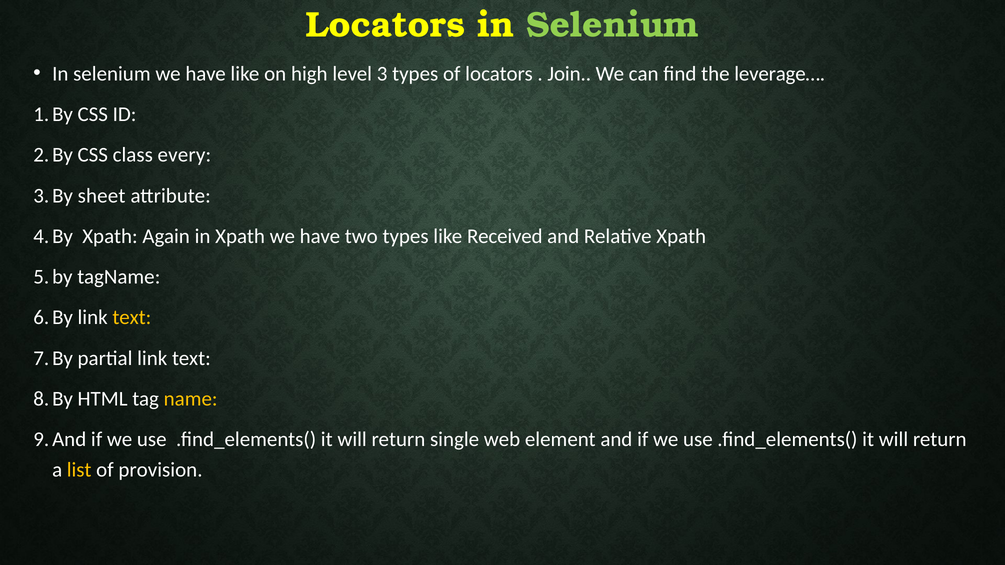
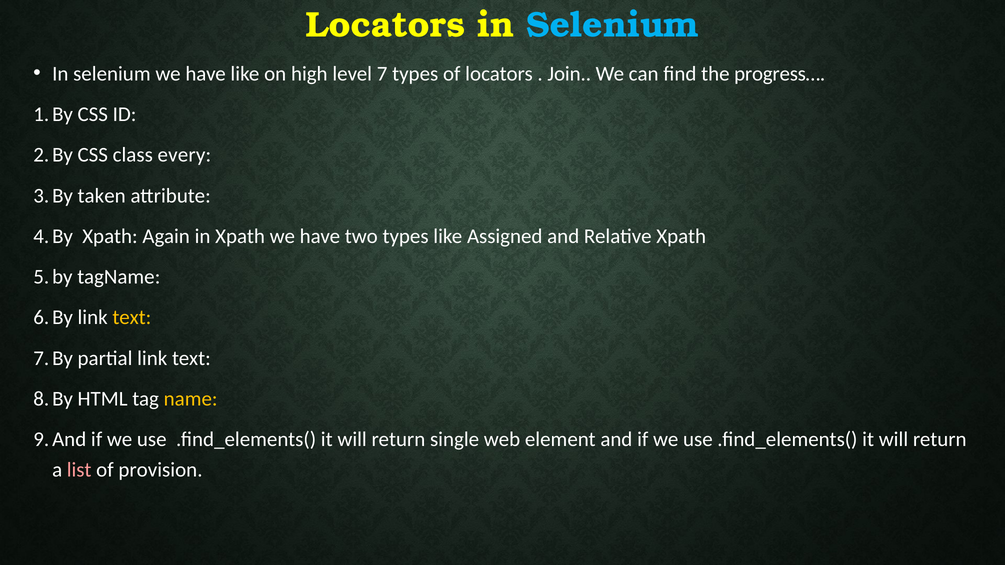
Selenium at (613, 25) colour: light green -> light blue
3: 3 -> 7
leverage…: leverage… -> progress…
sheet: sheet -> taken
Received: Received -> Assigned
list colour: yellow -> pink
